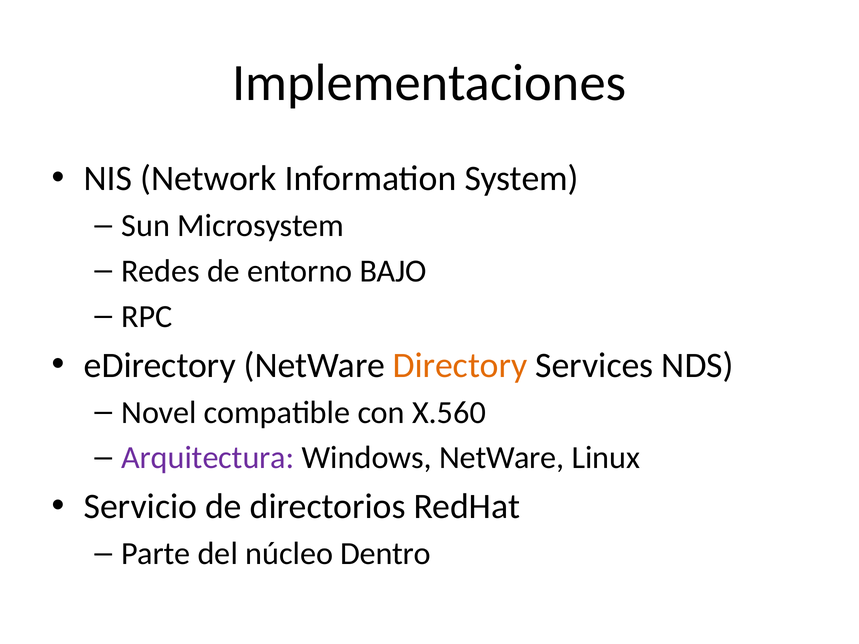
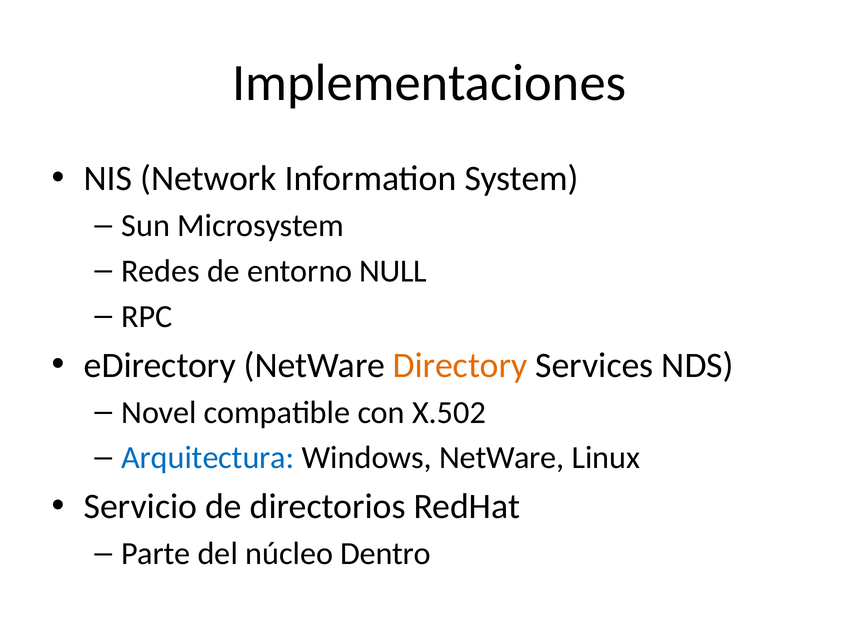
BAJO: BAJO -> NULL
X.560: X.560 -> X.502
Arquitectura colour: purple -> blue
